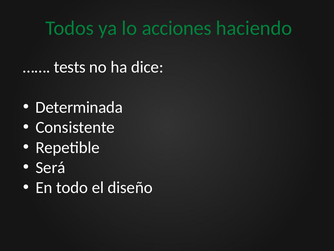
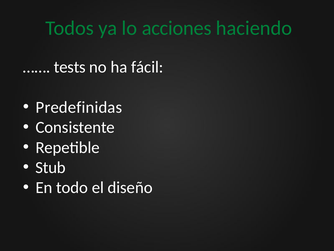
dice: dice -> fácil
Determinada: Determinada -> Predefinidas
Será: Será -> Stub
